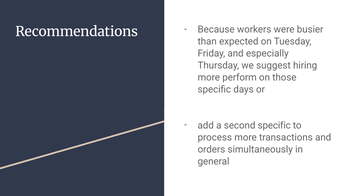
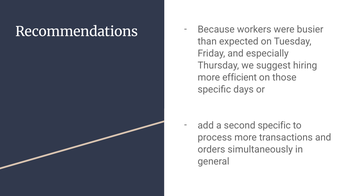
perform: perform -> efficient
